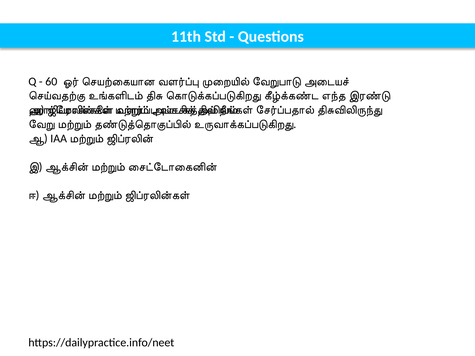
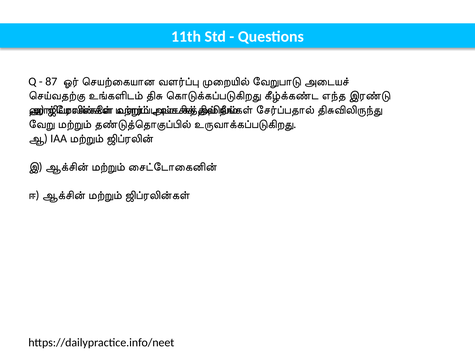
60: 60 -> 87
